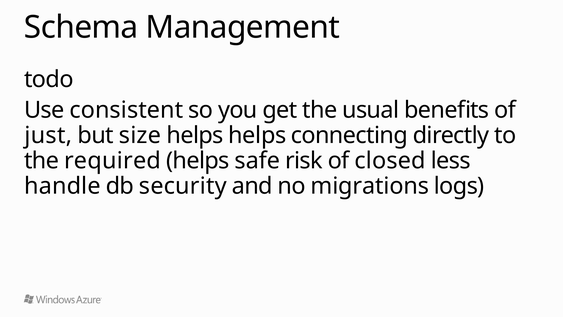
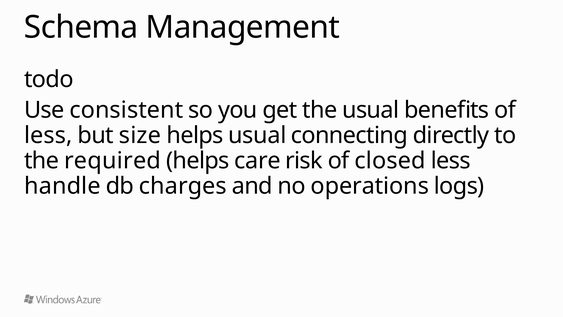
just at (48, 135): just -> less
helps helps: helps -> usual
safe: safe -> care
security: security -> charges
migrations: migrations -> operations
